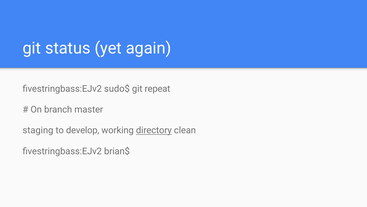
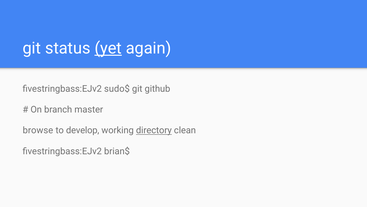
yet underline: none -> present
repeat: repeat -> github
staging: staging -> browse
